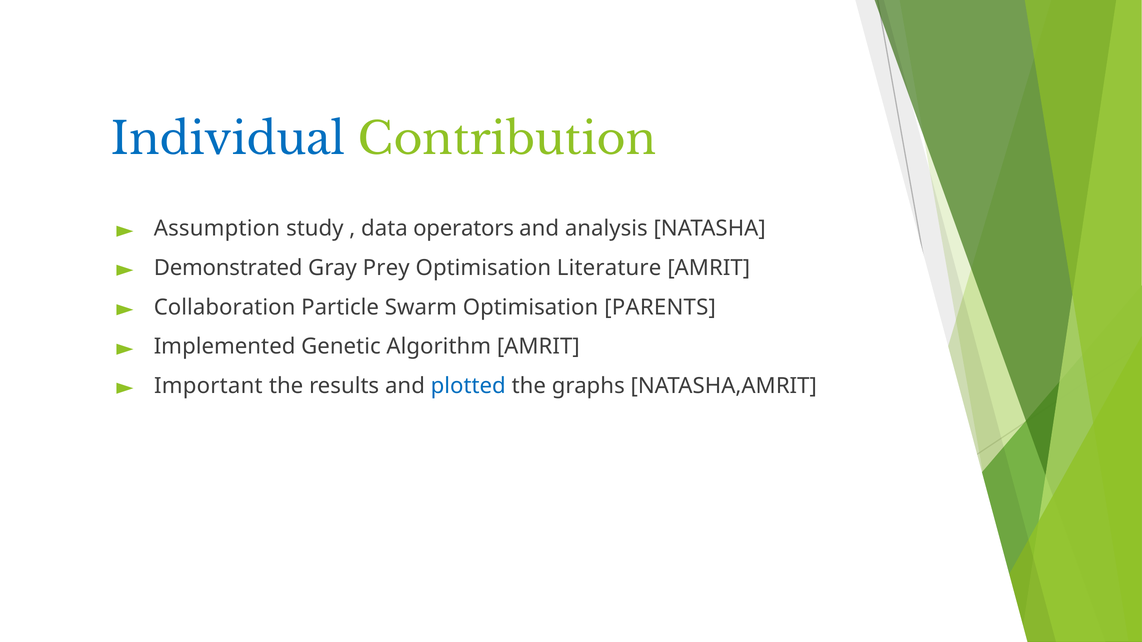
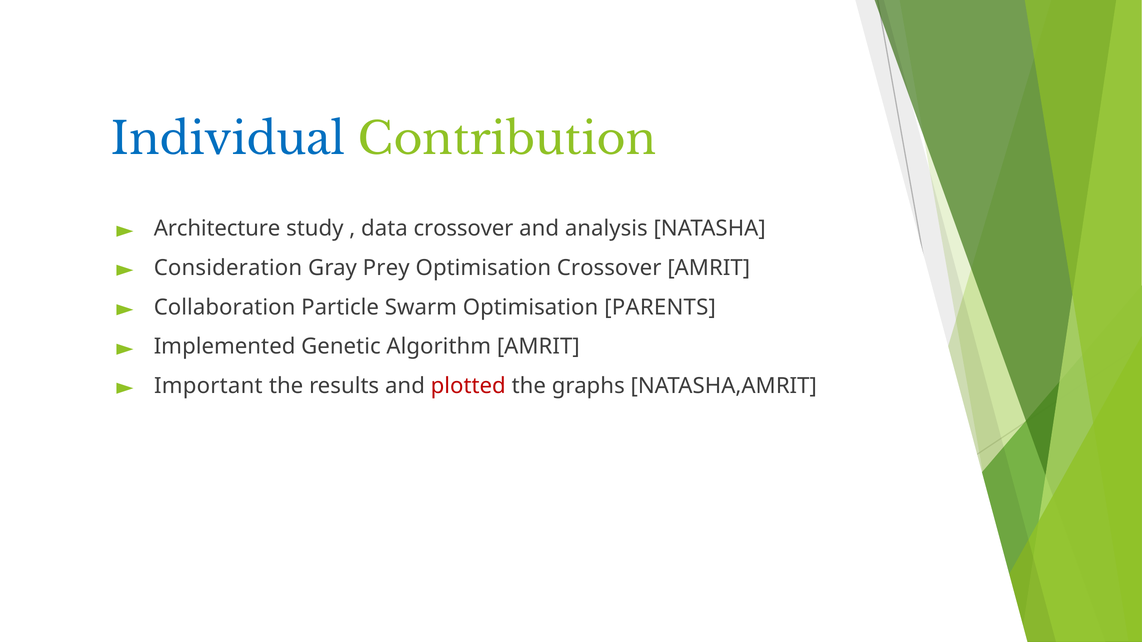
Assumption: Assumption -> Architecture
data operators: operators -> crossover
Demonstrated: Demonstrated -> Consideration
Optimisation Literature: Literature -> Crossover
plotted colour: blue -> red
